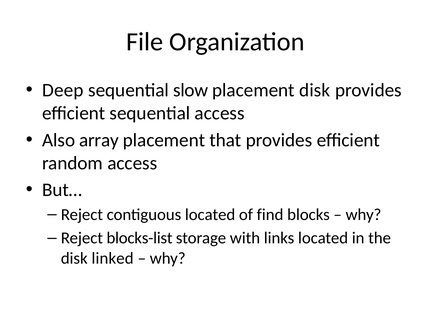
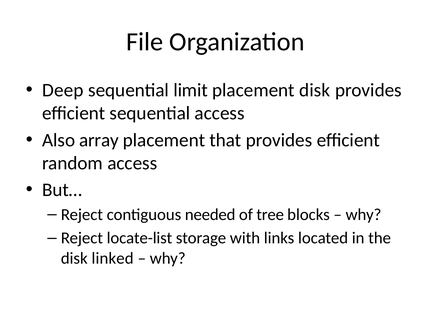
slow: slow -> limit
contiguous located: located -> needed
find: find -> tree
blocks-list: blocks-list -> locate-list
